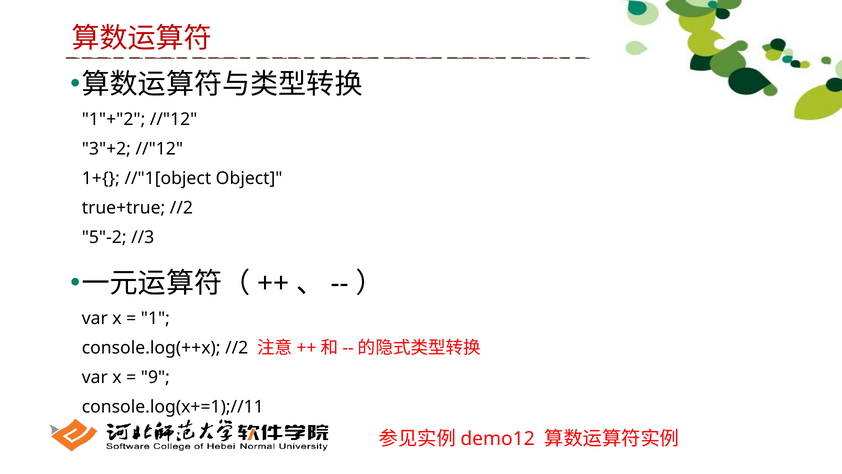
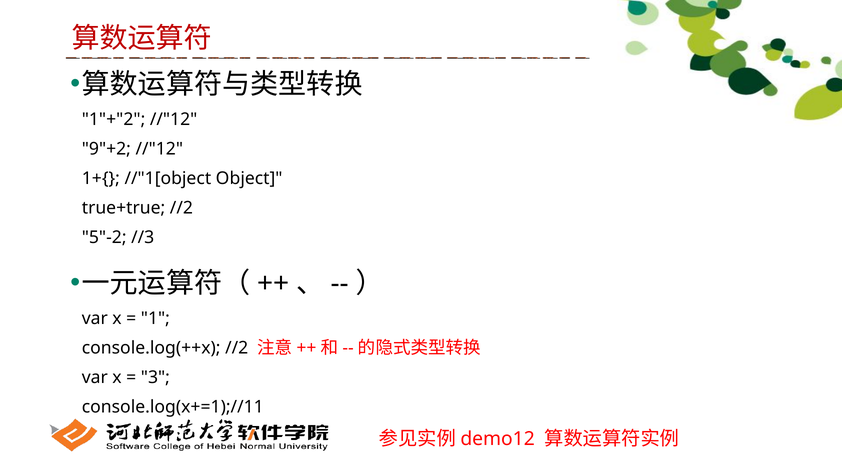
3"+2: 3"+2 -> 9"+2
9: 9 -> 3
